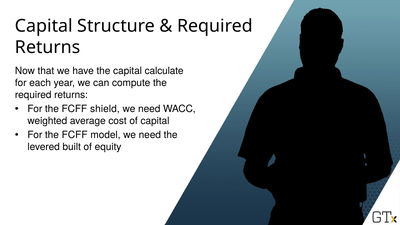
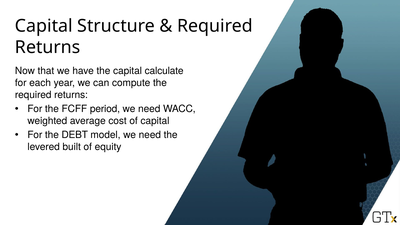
shield: shield -> period
FCFF at (75, 135): FCFF -> DEBT
